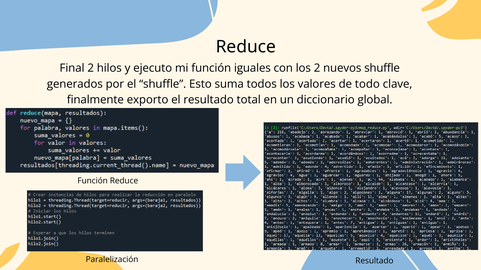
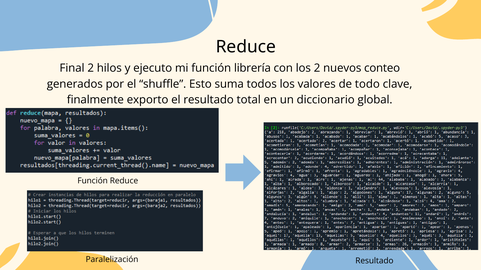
iguales: iguales -> librería
nuevos shuffle: shuffle -> conteo
